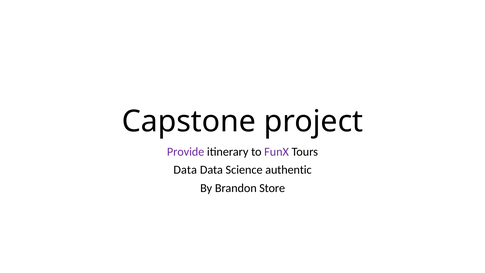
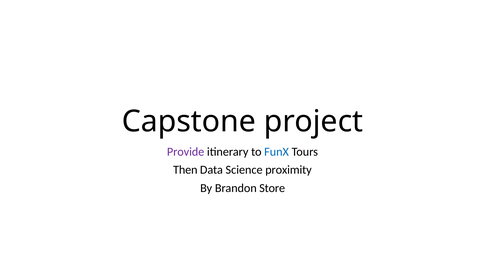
FunX colour: purple -> blue
Data at (185, 170): Data -> Then
authentic: authentic -> proximity
